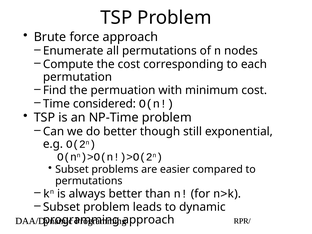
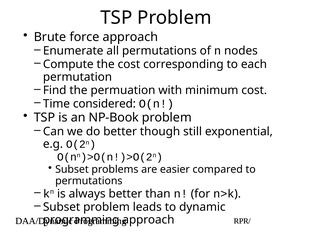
NP-Time: NP-Time -> NP-Book
